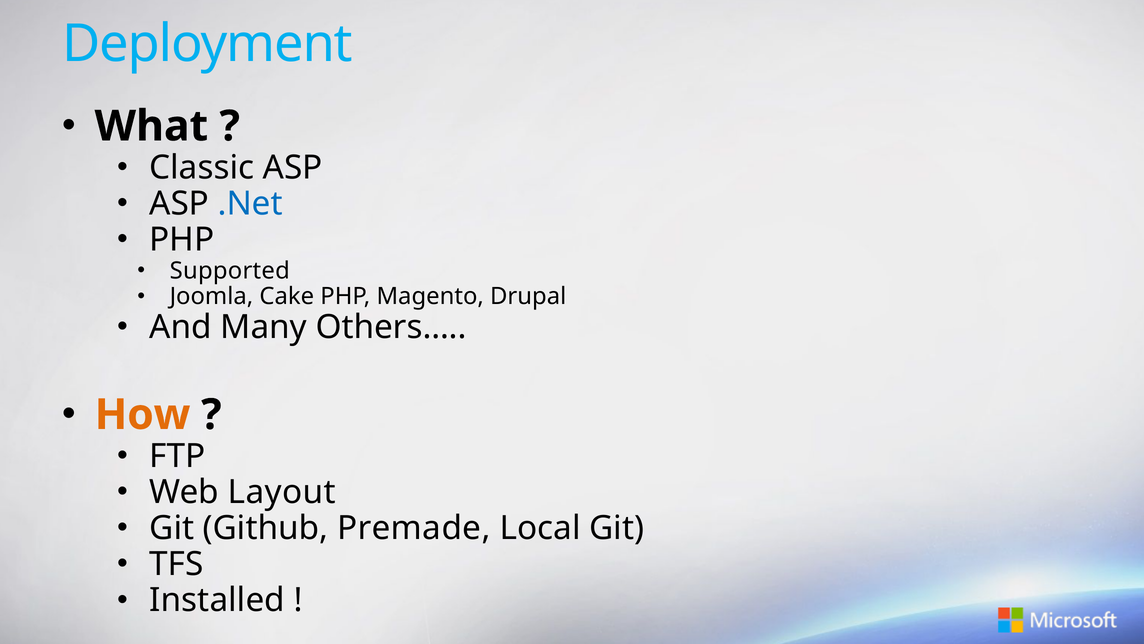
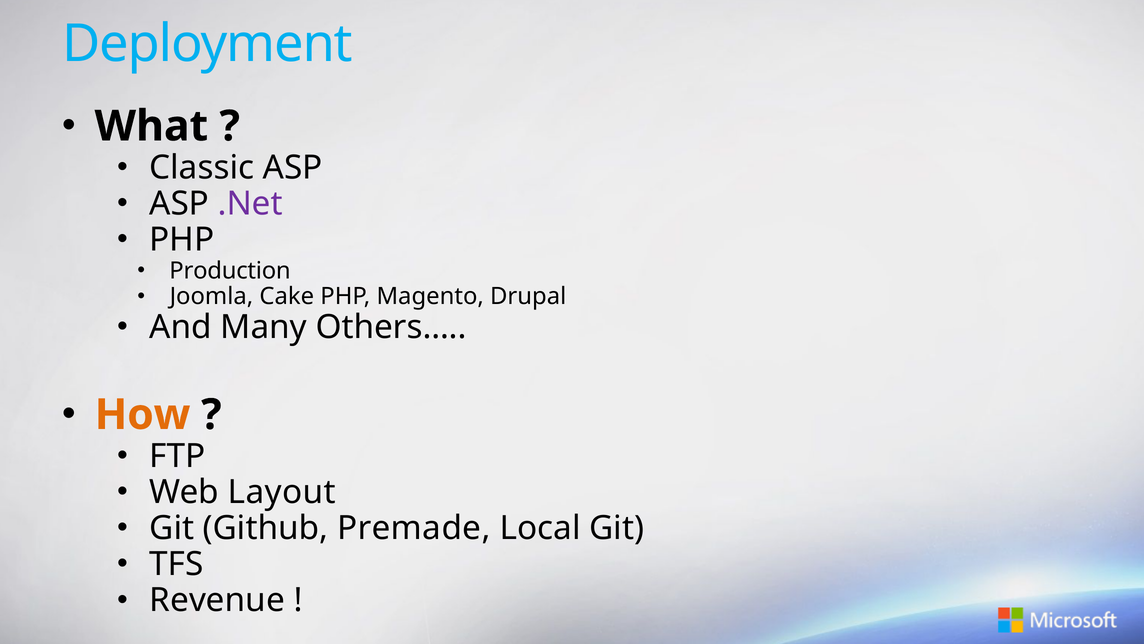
.Net colour: blue -> purple
Supported: Supported -> Production
Installed: Installed -> Revenue
